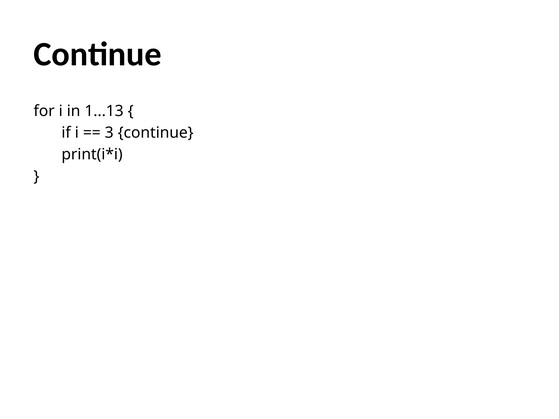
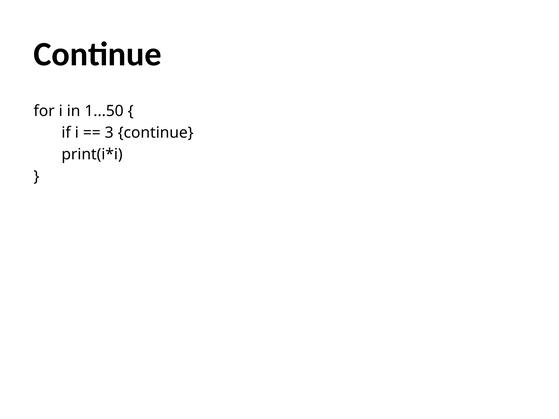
1...13: 1...13 -> 1...50
